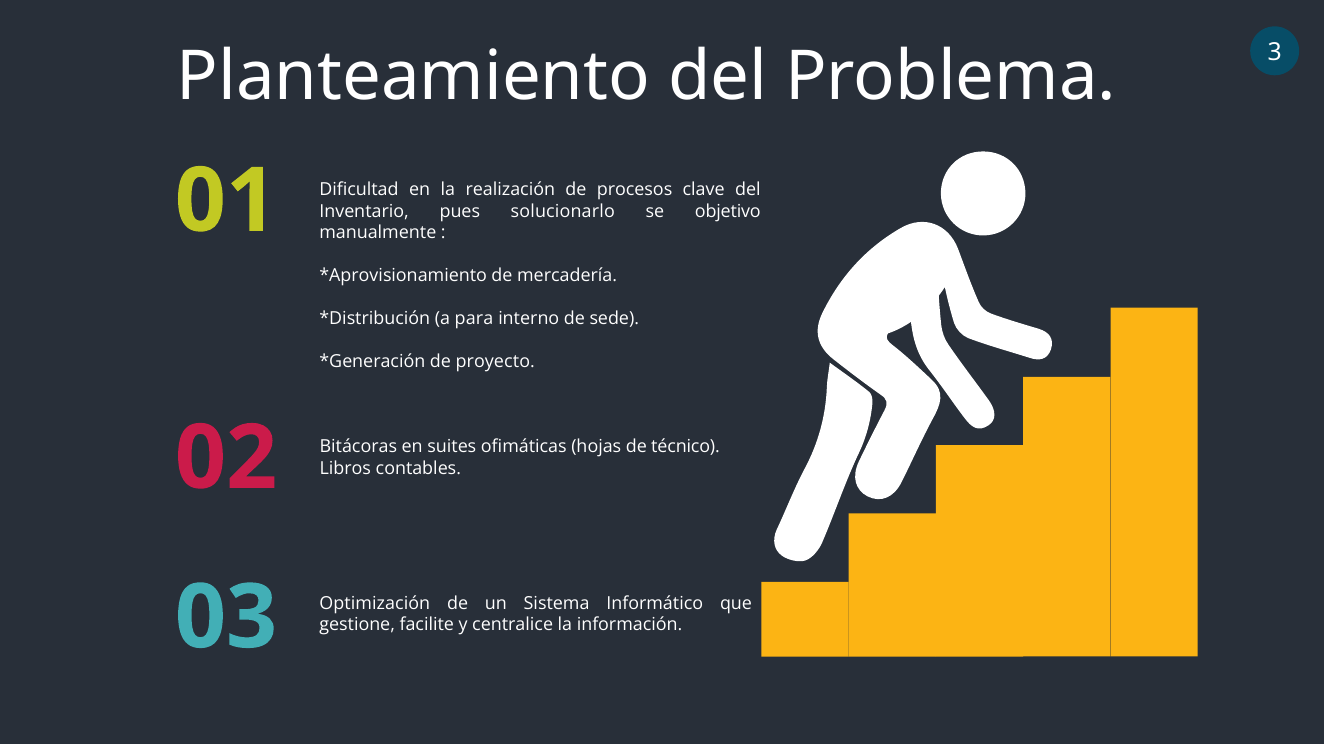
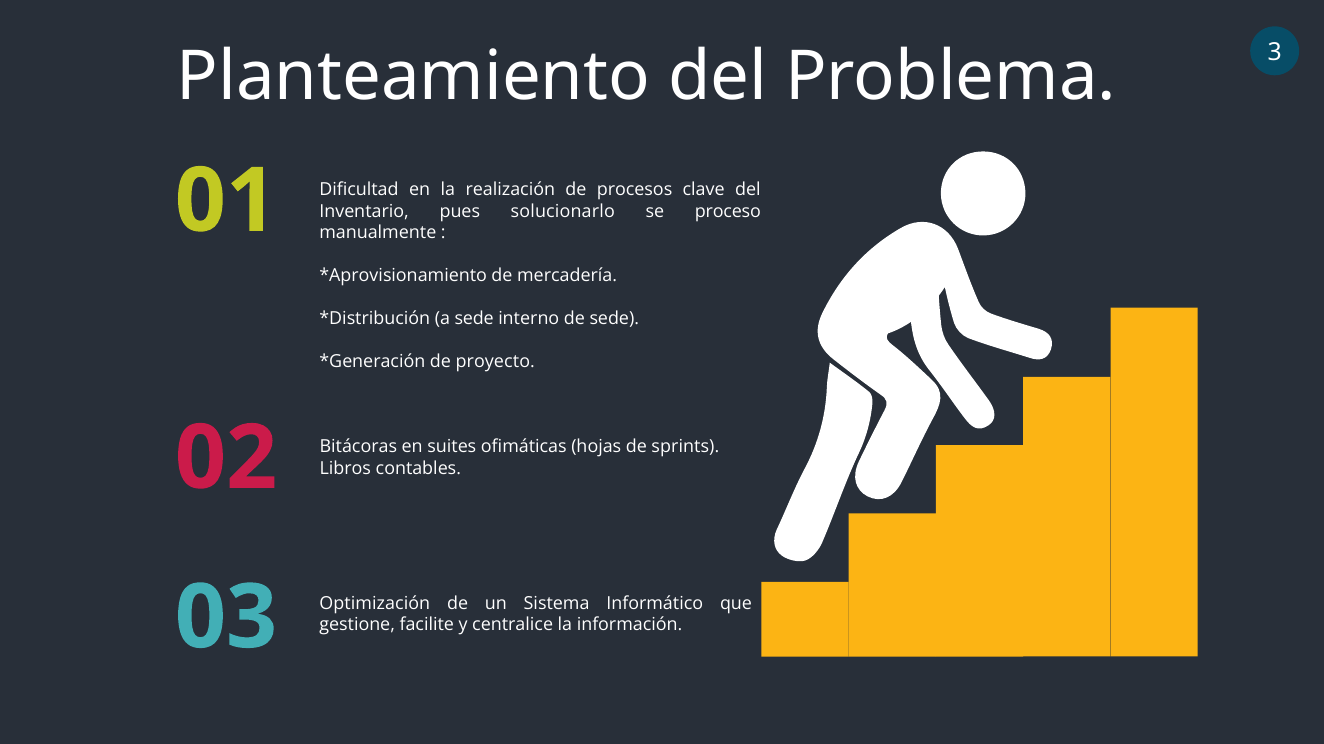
objetivo: objetivo -> proceso
a para: para -> sede
técnico: técnico -> sprints
